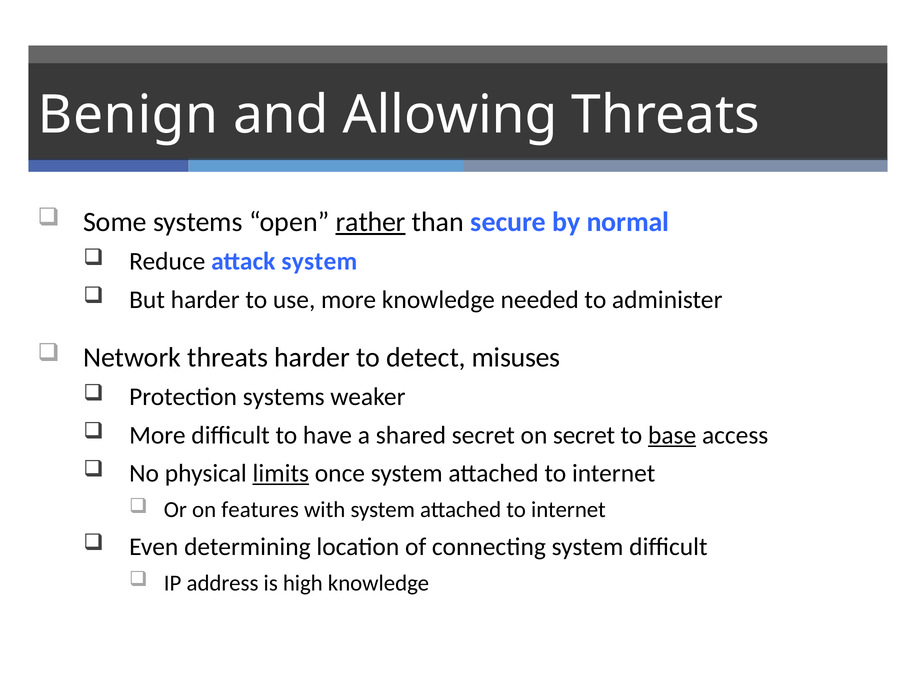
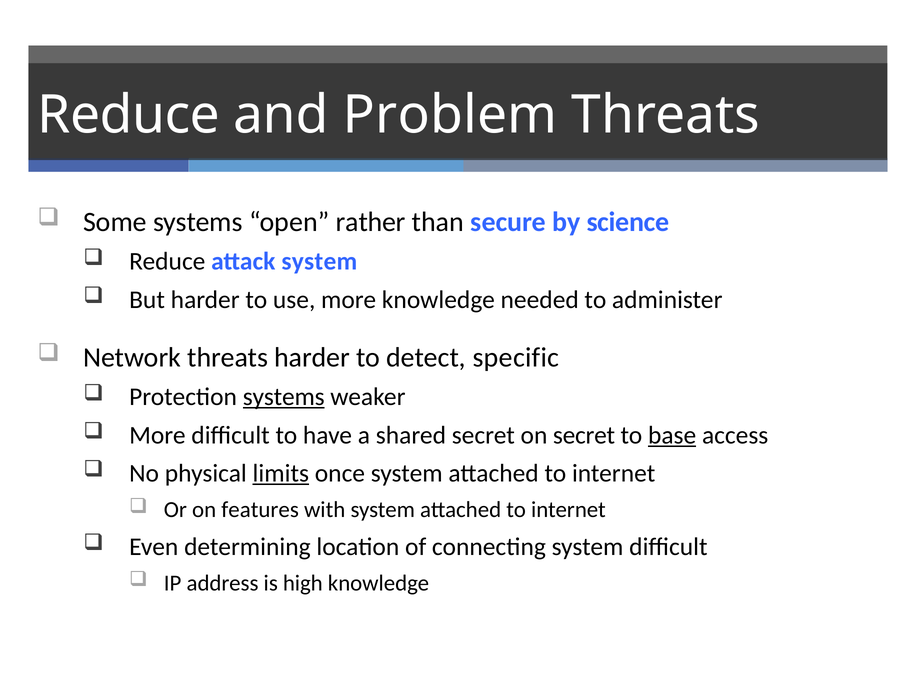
Benign at (128, 115): Benign -> Reduce
Allowing: Allowing -> Problem
rather underline: present -> none
normal: normal -> science
misuses: misuses -> specific
systems at (284, 397) underline: none -> present
